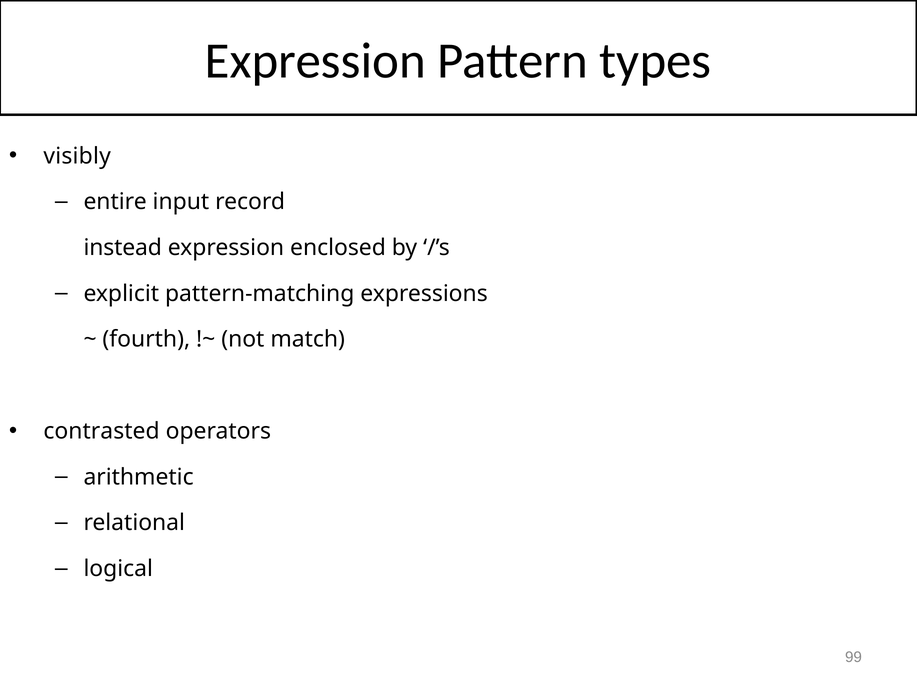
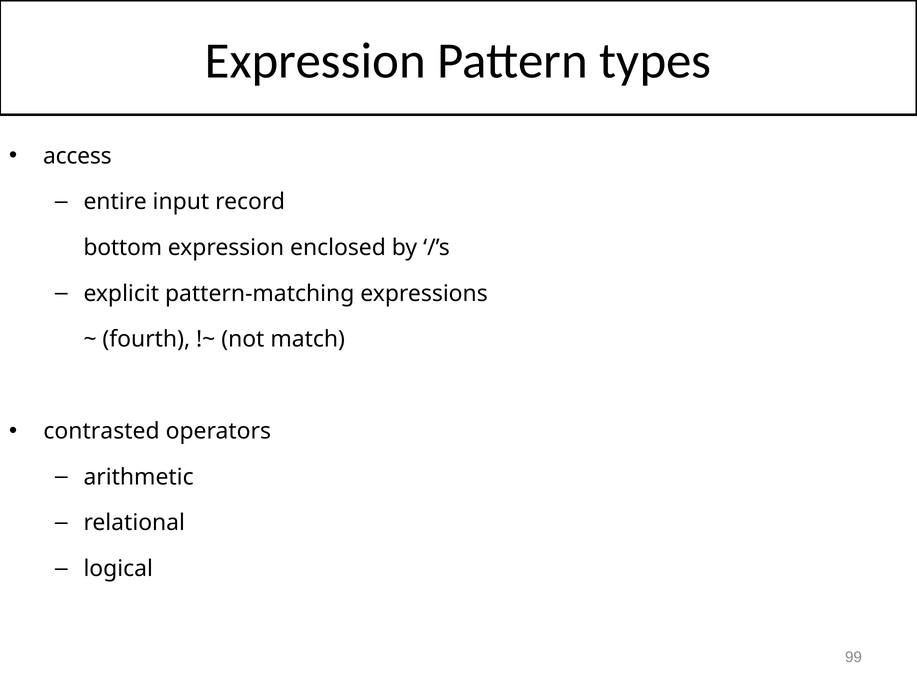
visibly: visibly -> access
instead: instead -> bottom
